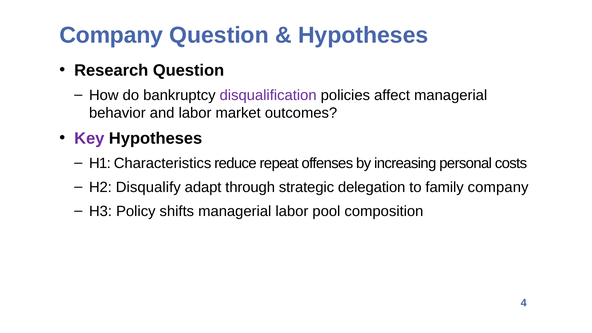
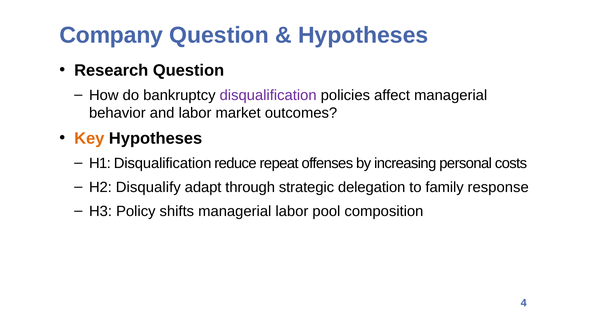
Key colour: purple -> orange
H1 Characteristics: Characteristics -> Disqualification
family company: company -> response
